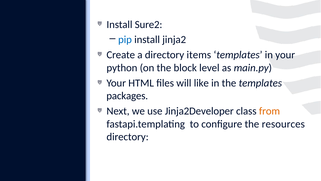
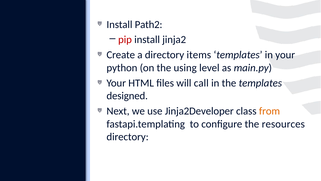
Sure2: Sure2 -> Path2
pip colour: blue -> red
block: block -> using
like: like -> call
packages: packages -> designed
